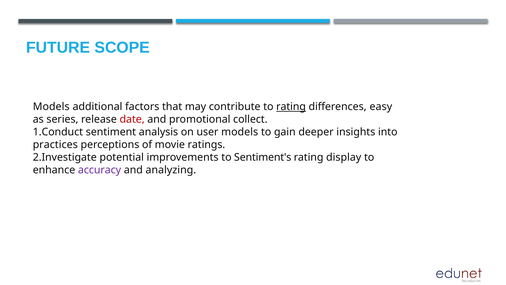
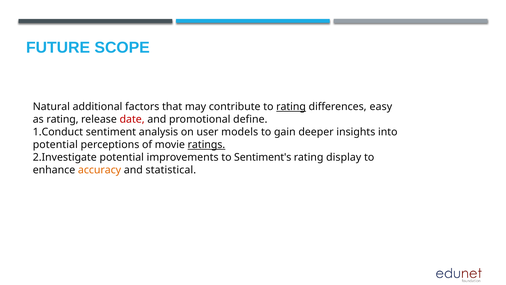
Models at (51, 107): Models -> Natural
as series: series -> rating
collect: collect -> define
practices at (55, 145): practices -> potential
ratings underline: none -> present
accuracy colour: purple -> orange
analyzing: analyzing -> statistical
